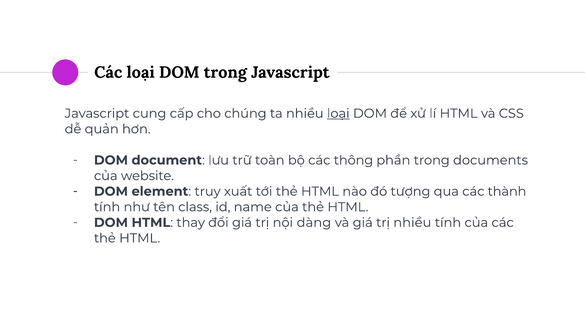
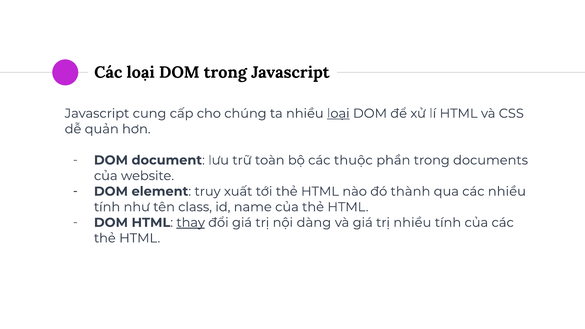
thông: thông -> thuộc
tượng: tượng -> thành
các thành: thành -> nhiều
thay underline: none -> present
